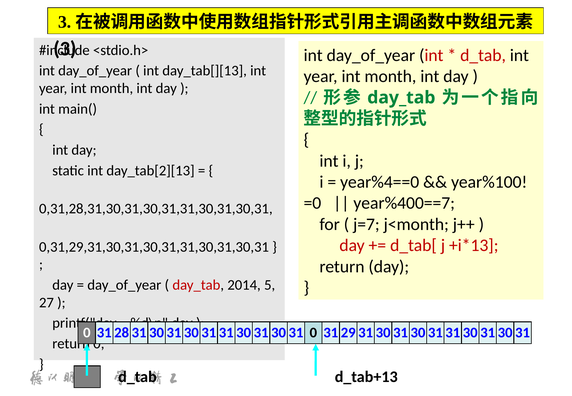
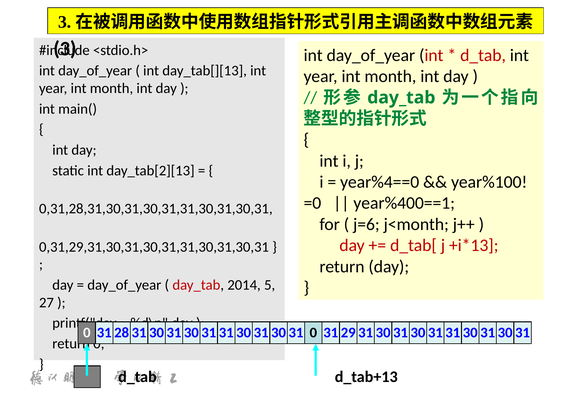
year%400==7: year%400==7 -> year%400==1
j=7: j=7 -> j=6
